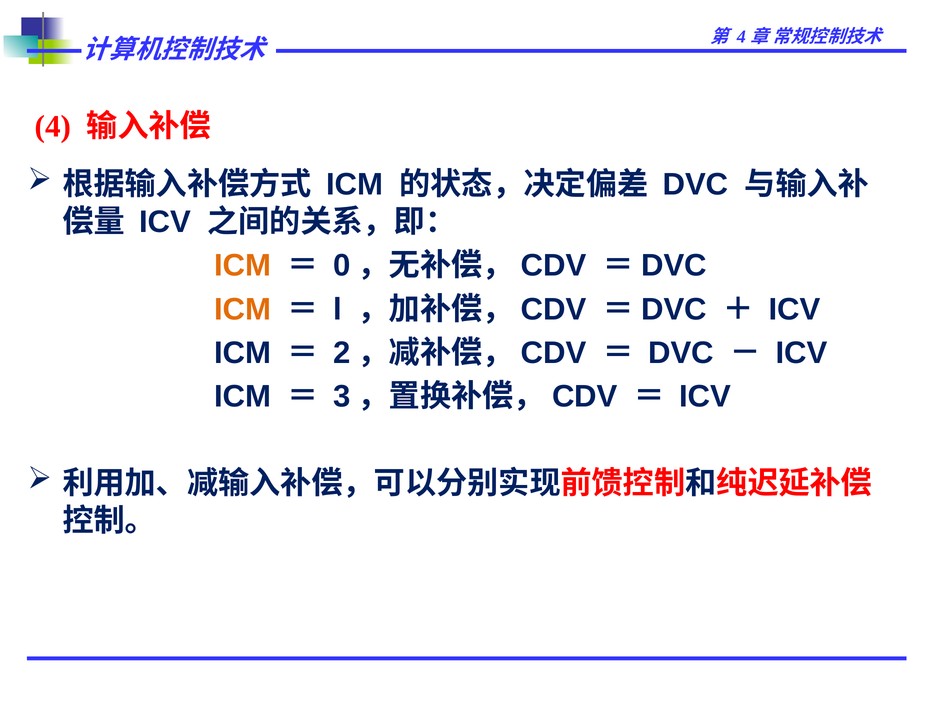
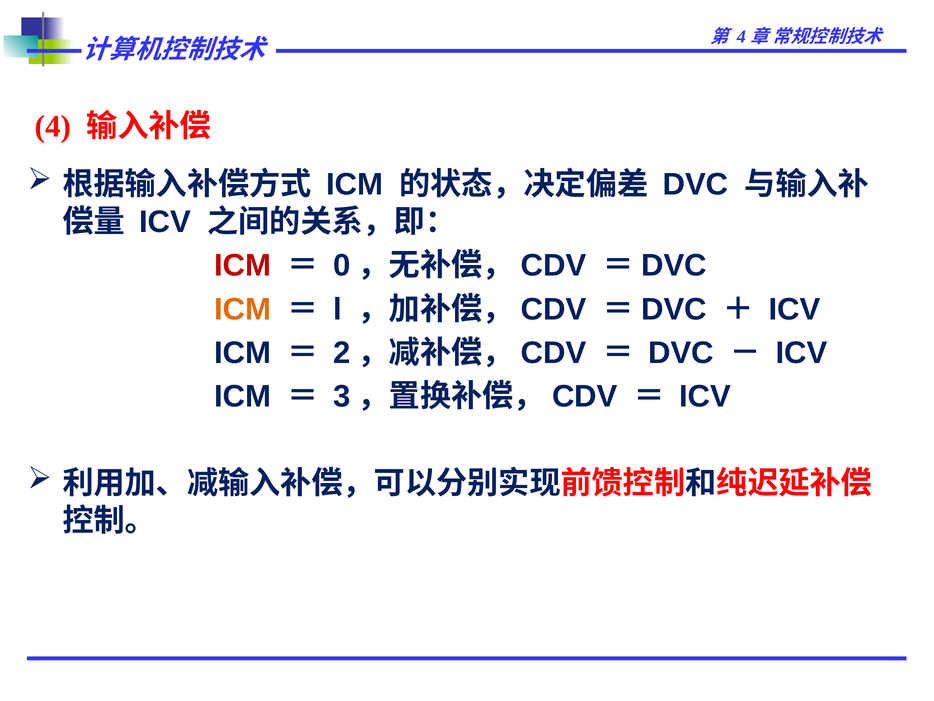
ICM at (243, 265) colour: orange -> red
